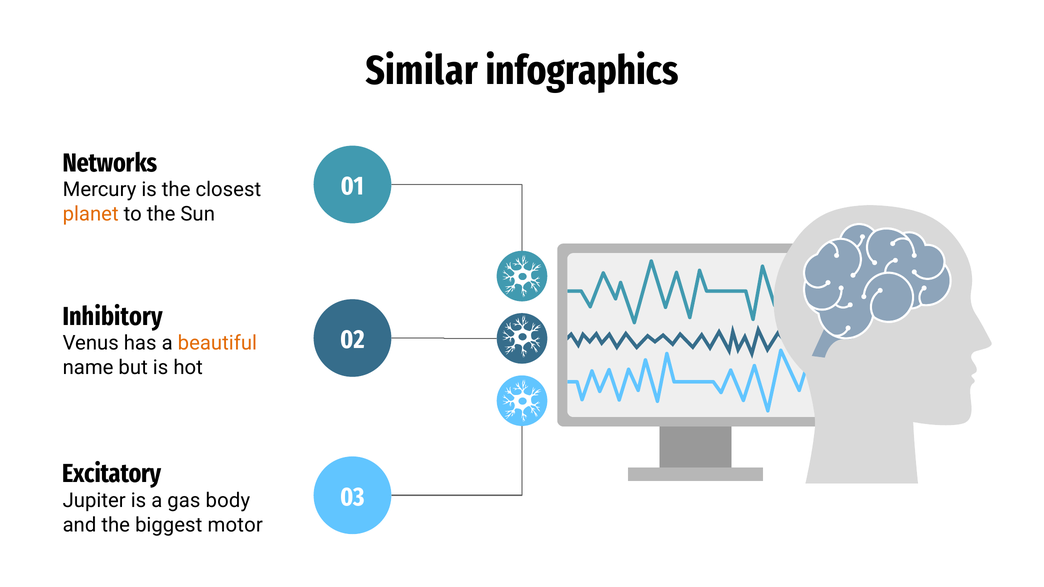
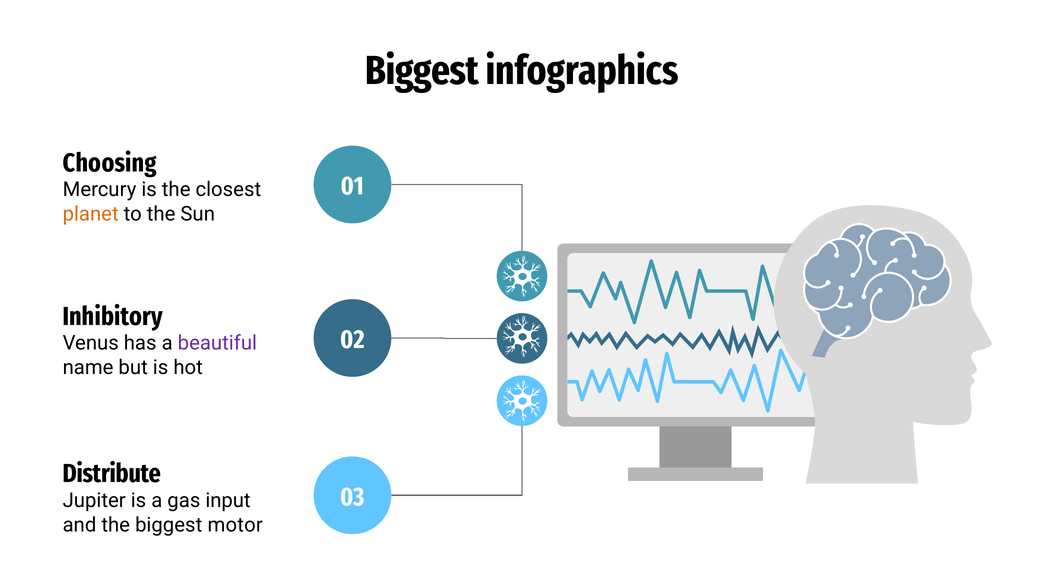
Similar at (422, 71): Similar -> Biggest
Networks: Networks -> Choosing
beautiful colour: orange -> purple
Excitatory: Excitatory -> Distribute
body: body -> input
